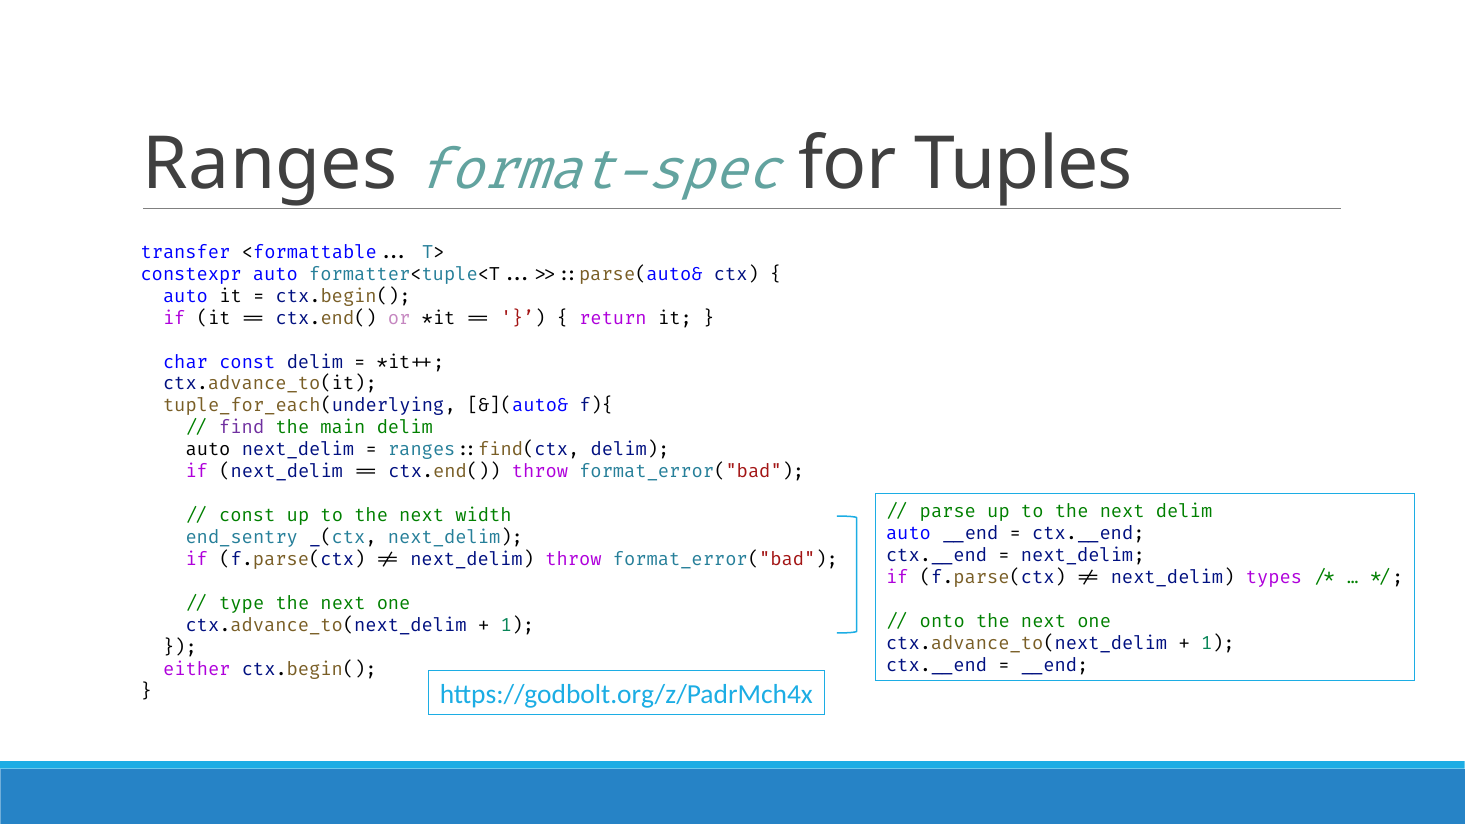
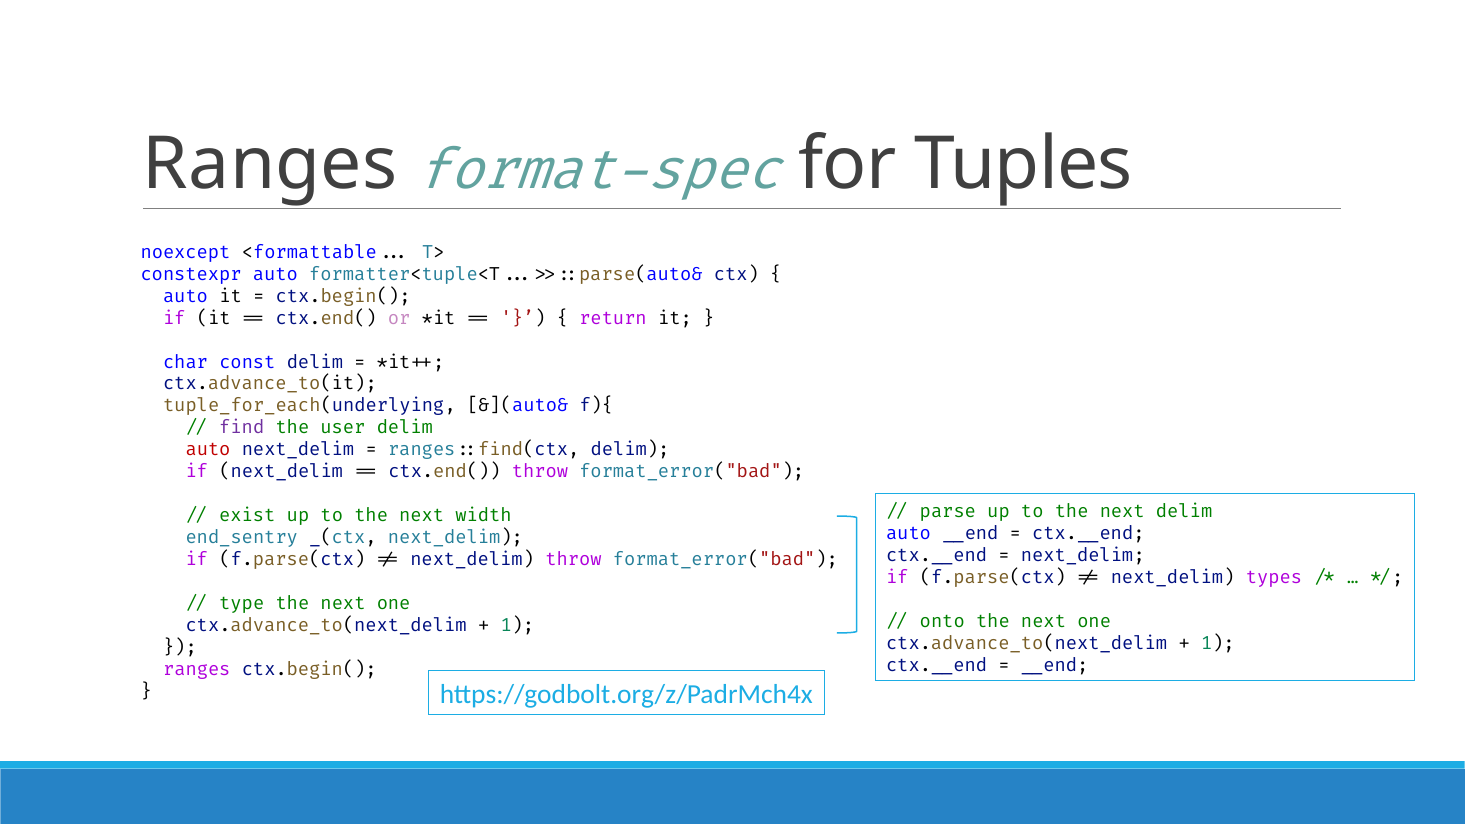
transfer: transfer -> noexcept
main: main -> user
auto at (208, 450) colour: black -> red
const at (247, 516): const -> exist
either at (197, 670): either -> ranges
